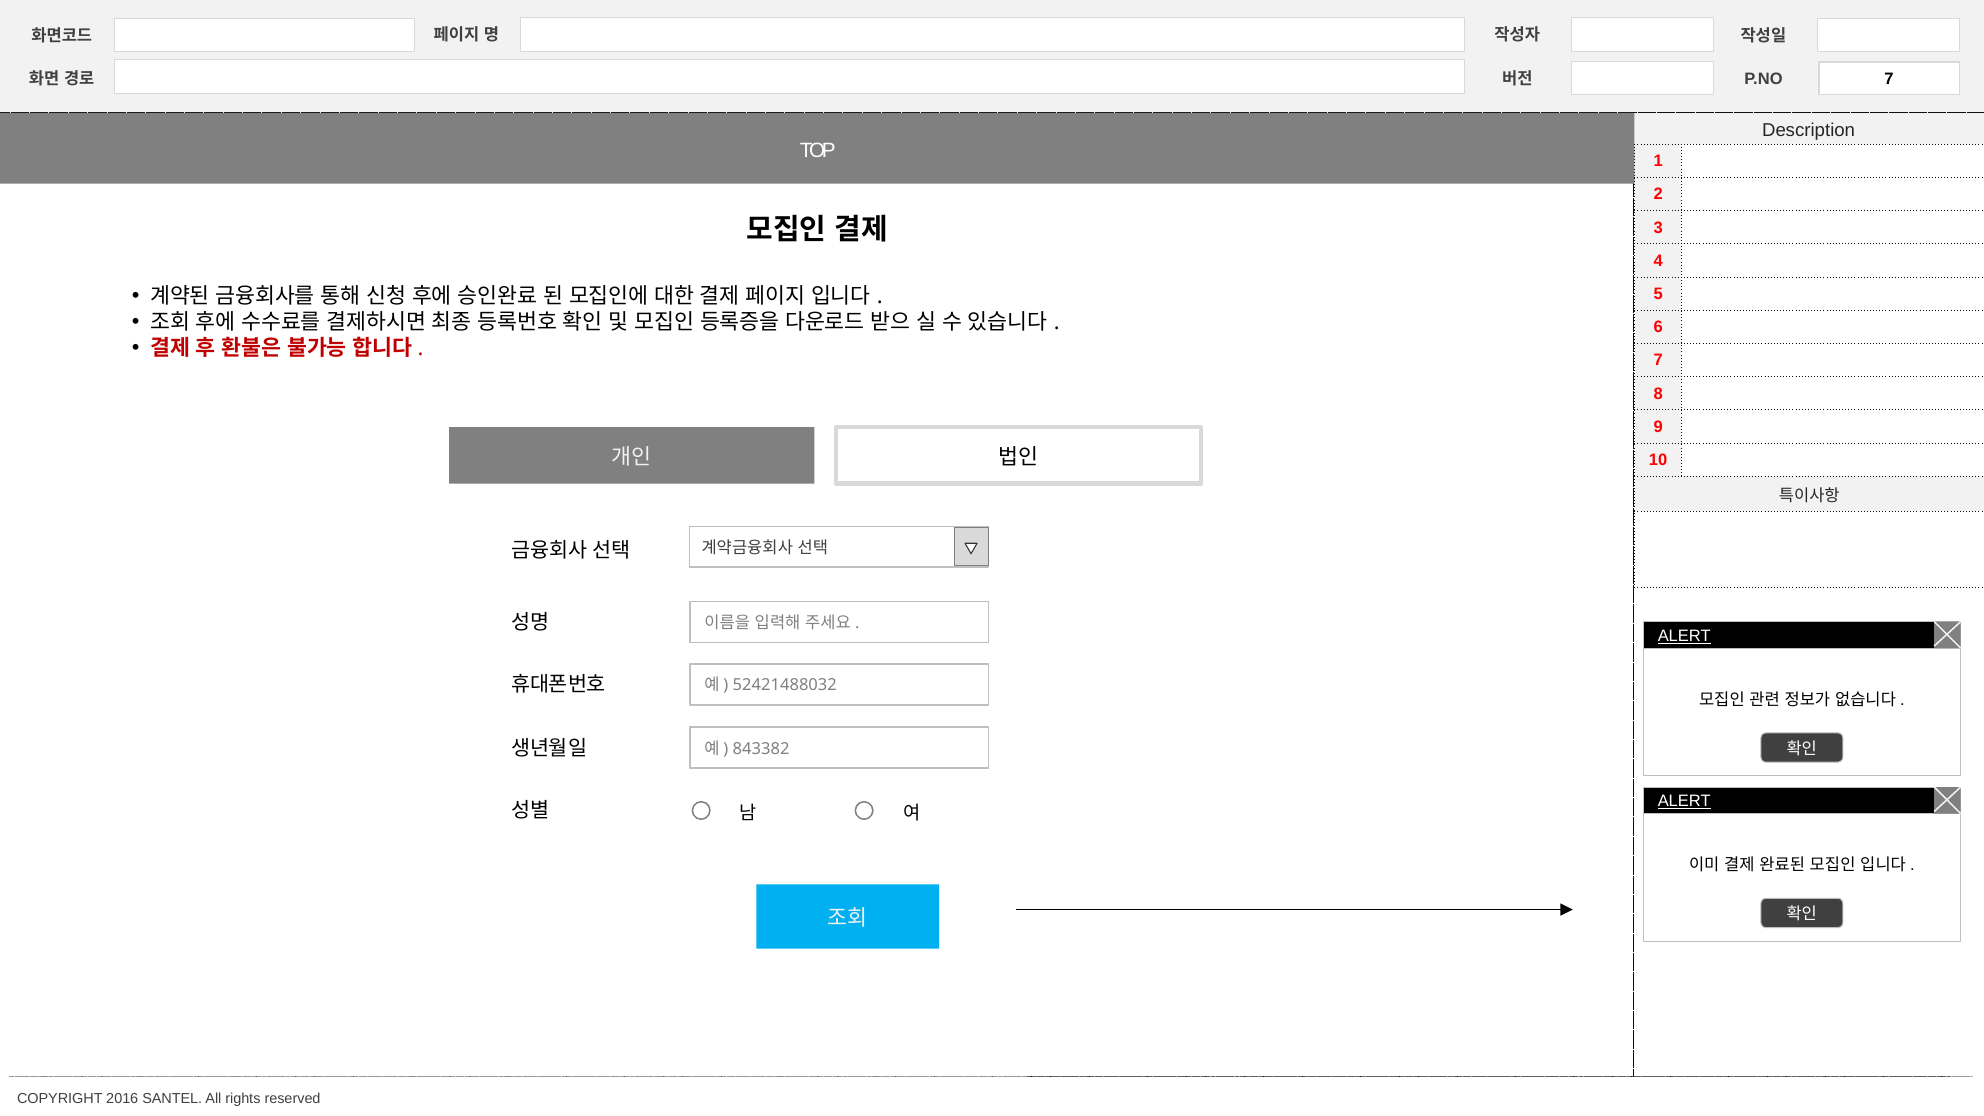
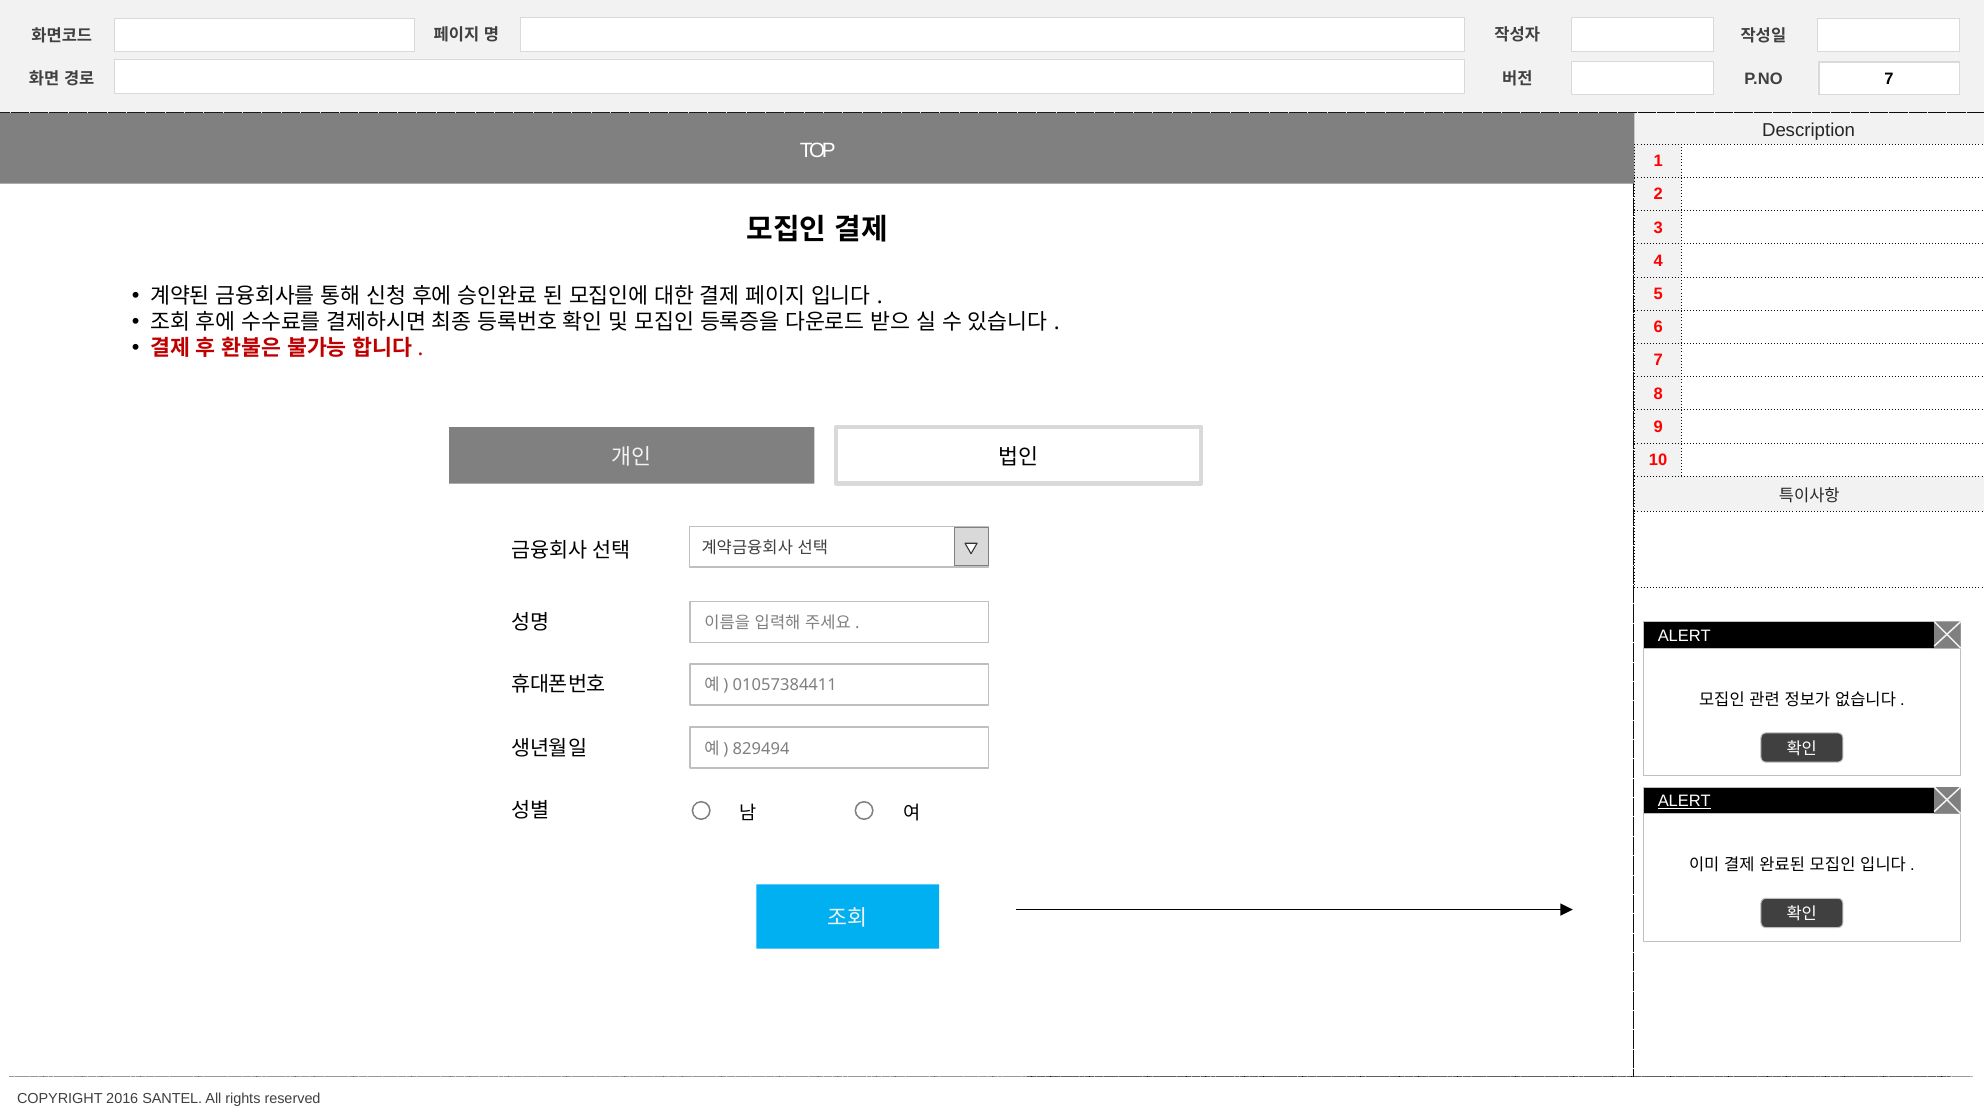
ALERT at (1684, 636) underline: present -> none
52421488032: 52421488032 -> 01057384411
843382: 843382 -> 829494
